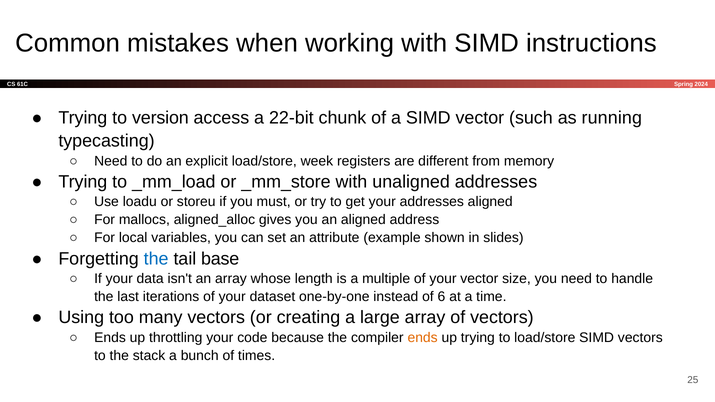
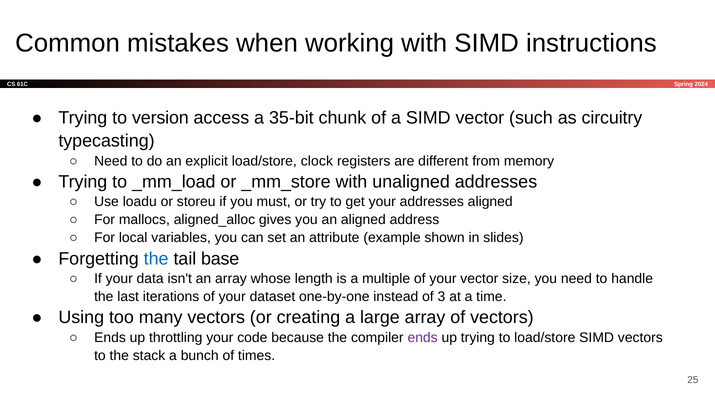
22-bit: 22-bit -> 35-bit
running: running -> circuitry
week: week -> clock
6: 6 -> 3
ends at (423, 338) colour: orange -> purple
